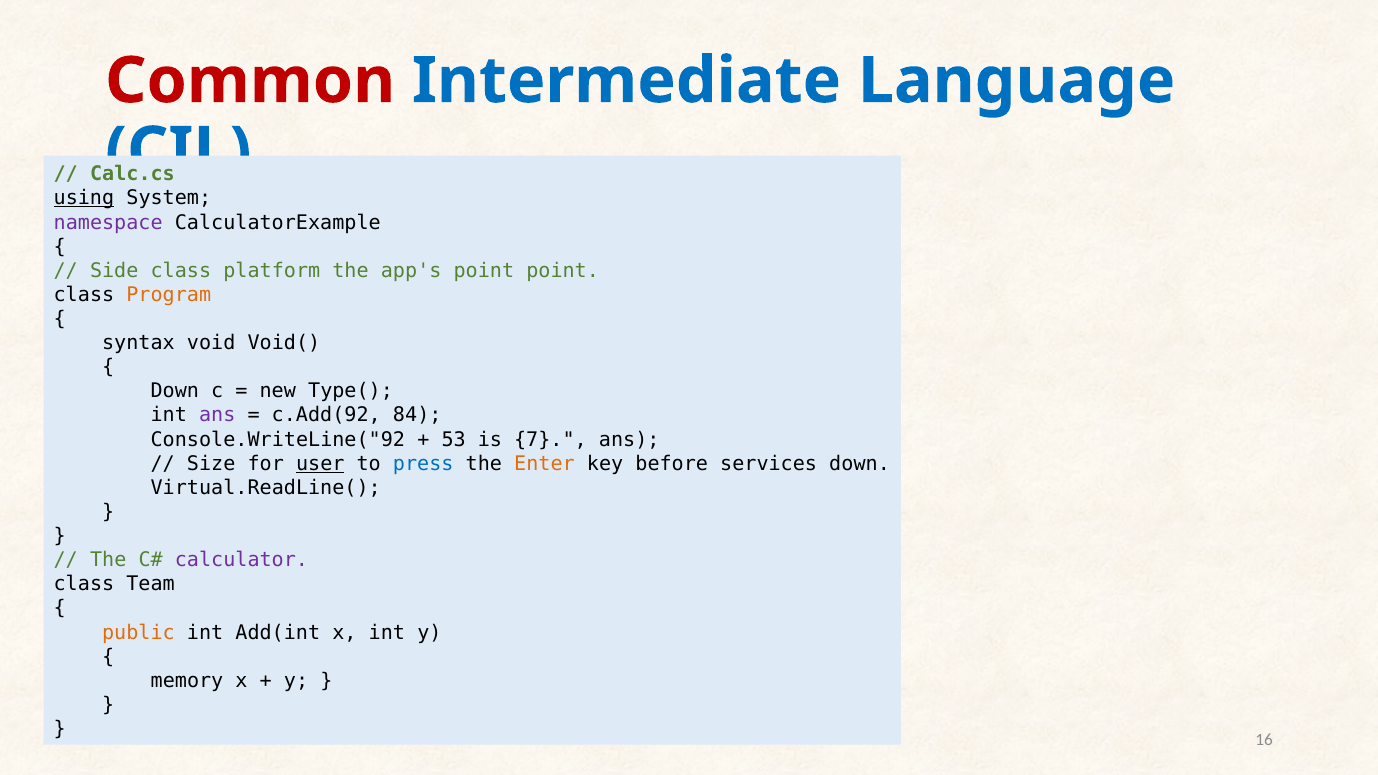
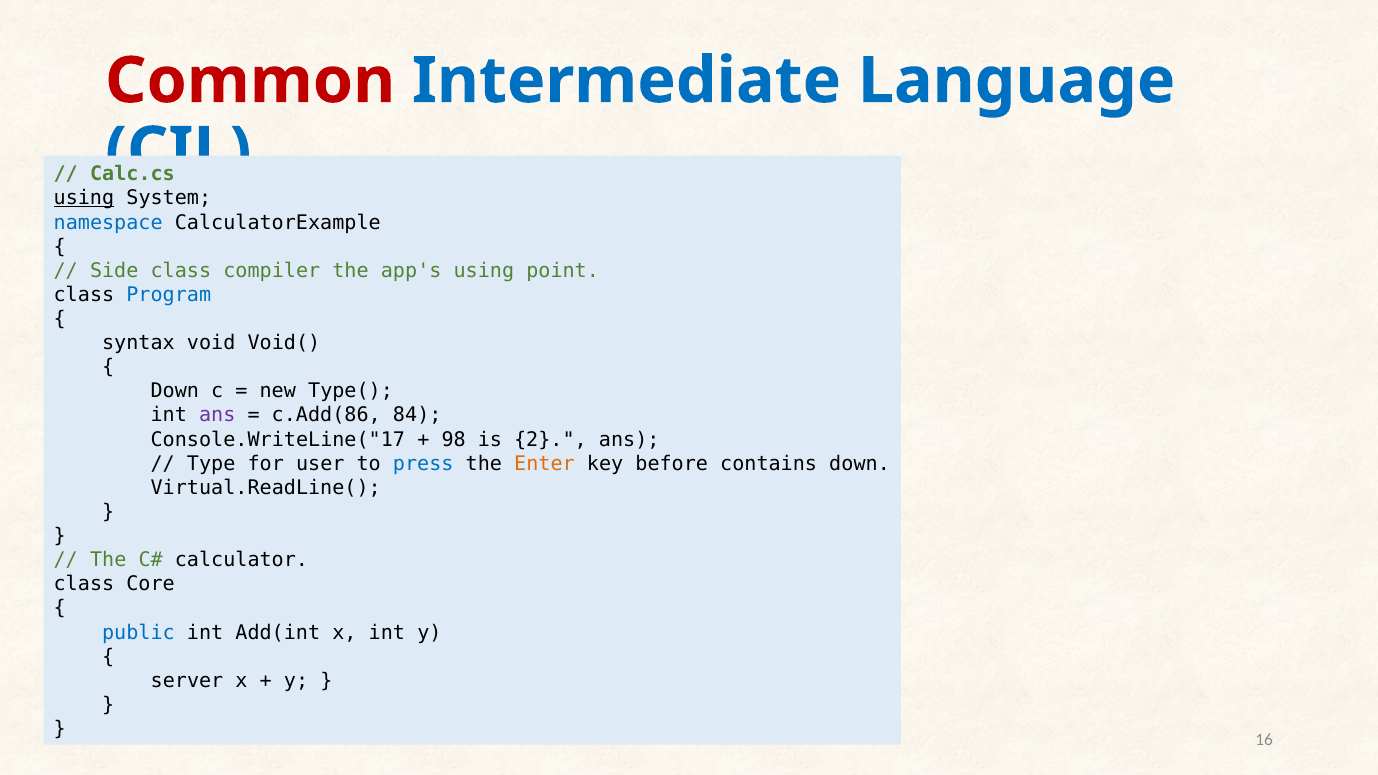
namespace colour: purple -> blue
platform: platform -> compiler
app's point: point -> using
Program colour: orange -> blue
c.Add(92: c.Add(92 -> c.Add(86
Console.WriteLine("92: Console.WriteLine("92 -> Console.WriteLine("17
53: 53 -> 98
7: 7 -> 2
Size: Size -> Type
user underline: present -> none
services: services -> contains
calculator colour: purple -> black
Team: Team -> Core
public colour: orange -> blue
memory: memory -> server
